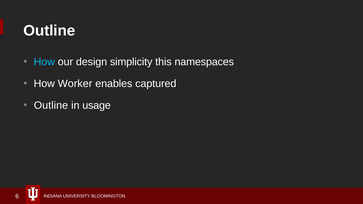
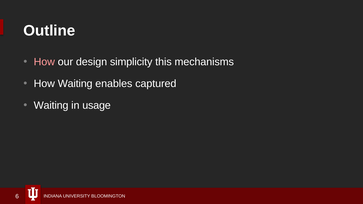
How at (44, 62) colour: light blue -> pink
namespaces: namespaces -> mechanisms
How Worker: Worker -> Waiting
Outline at (51, 105): Outline -> Waiting
